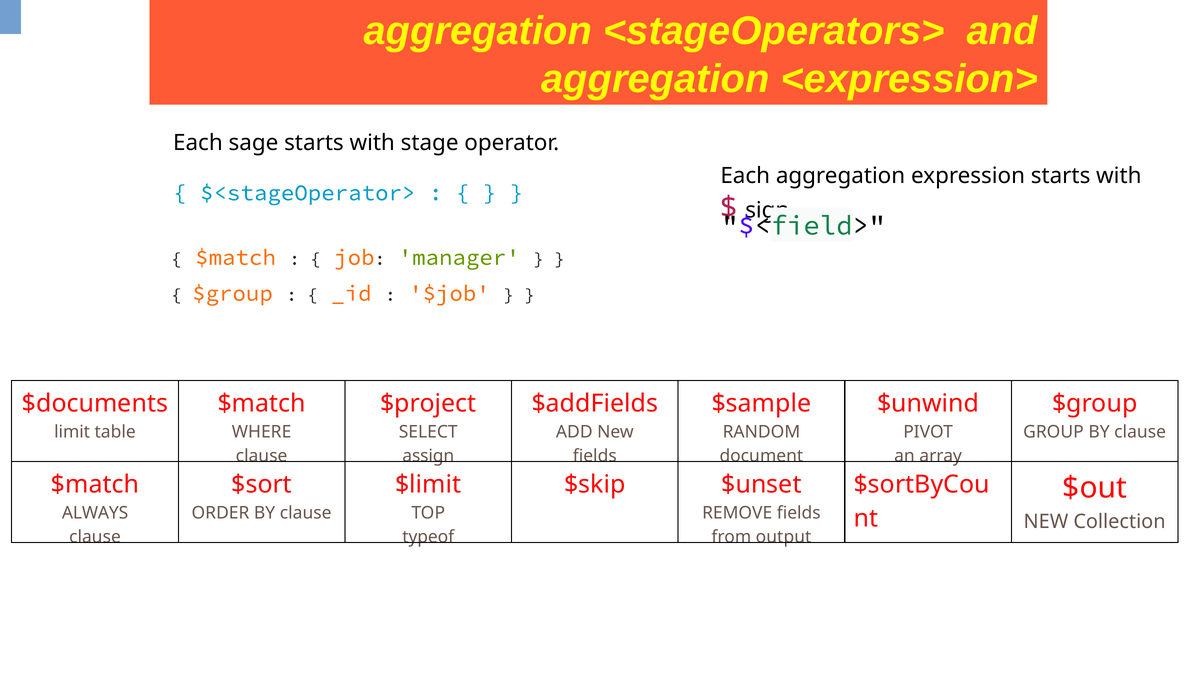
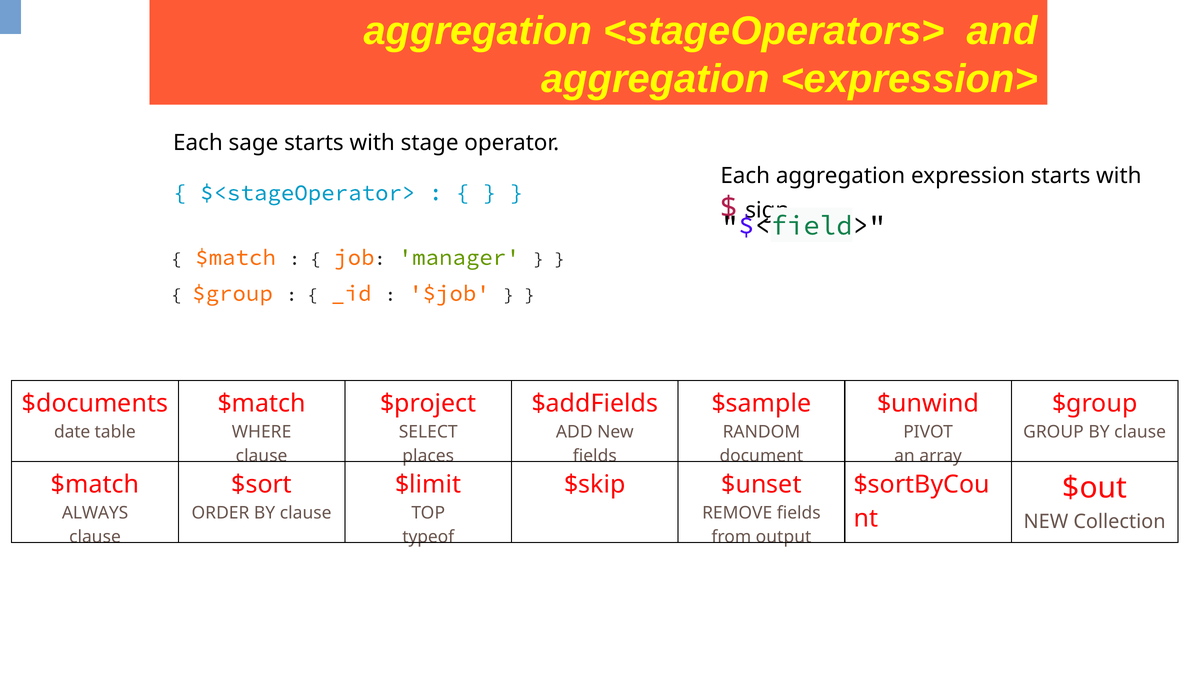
limit: limit -> date
assign: assign -> places
